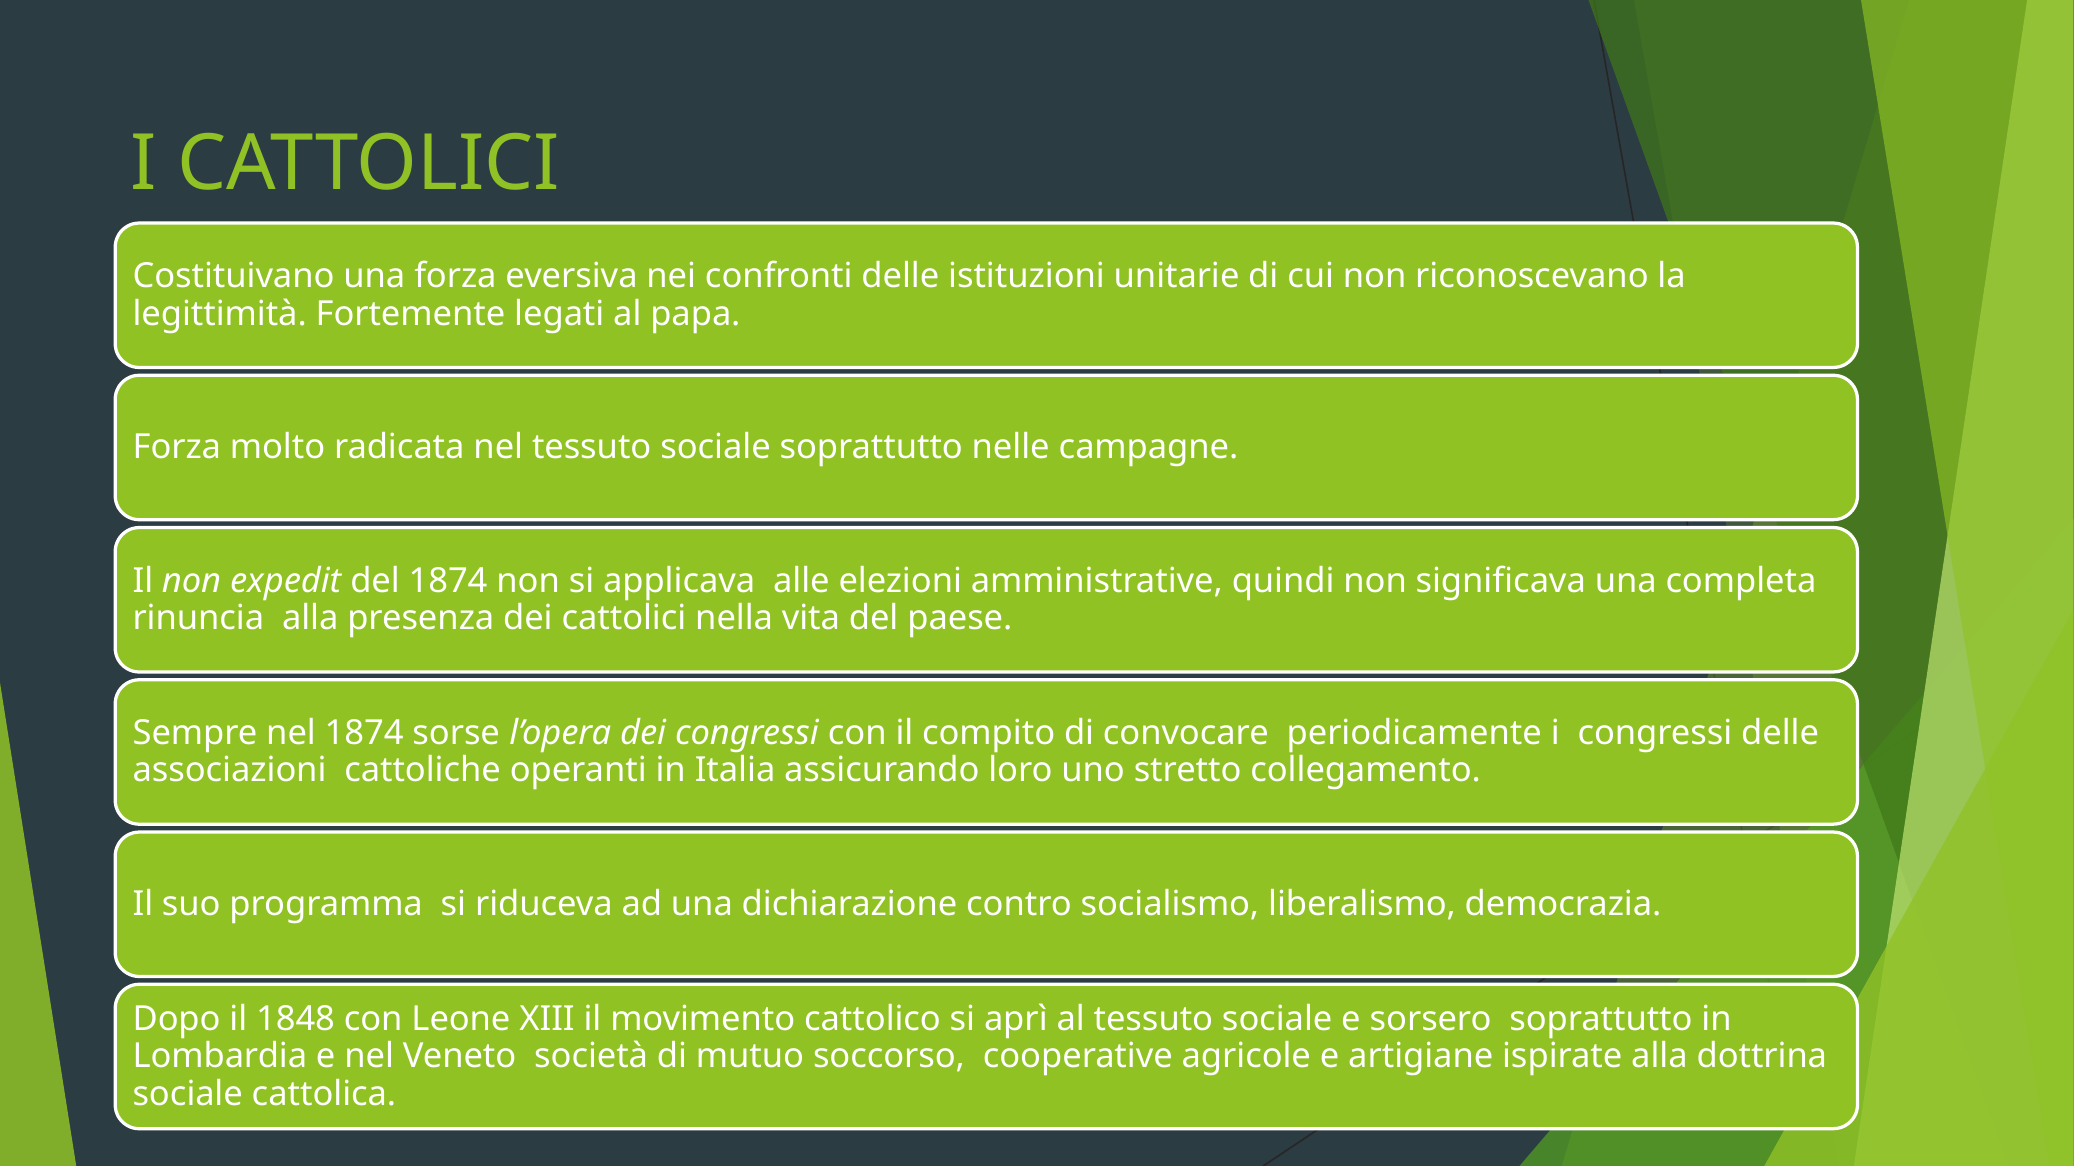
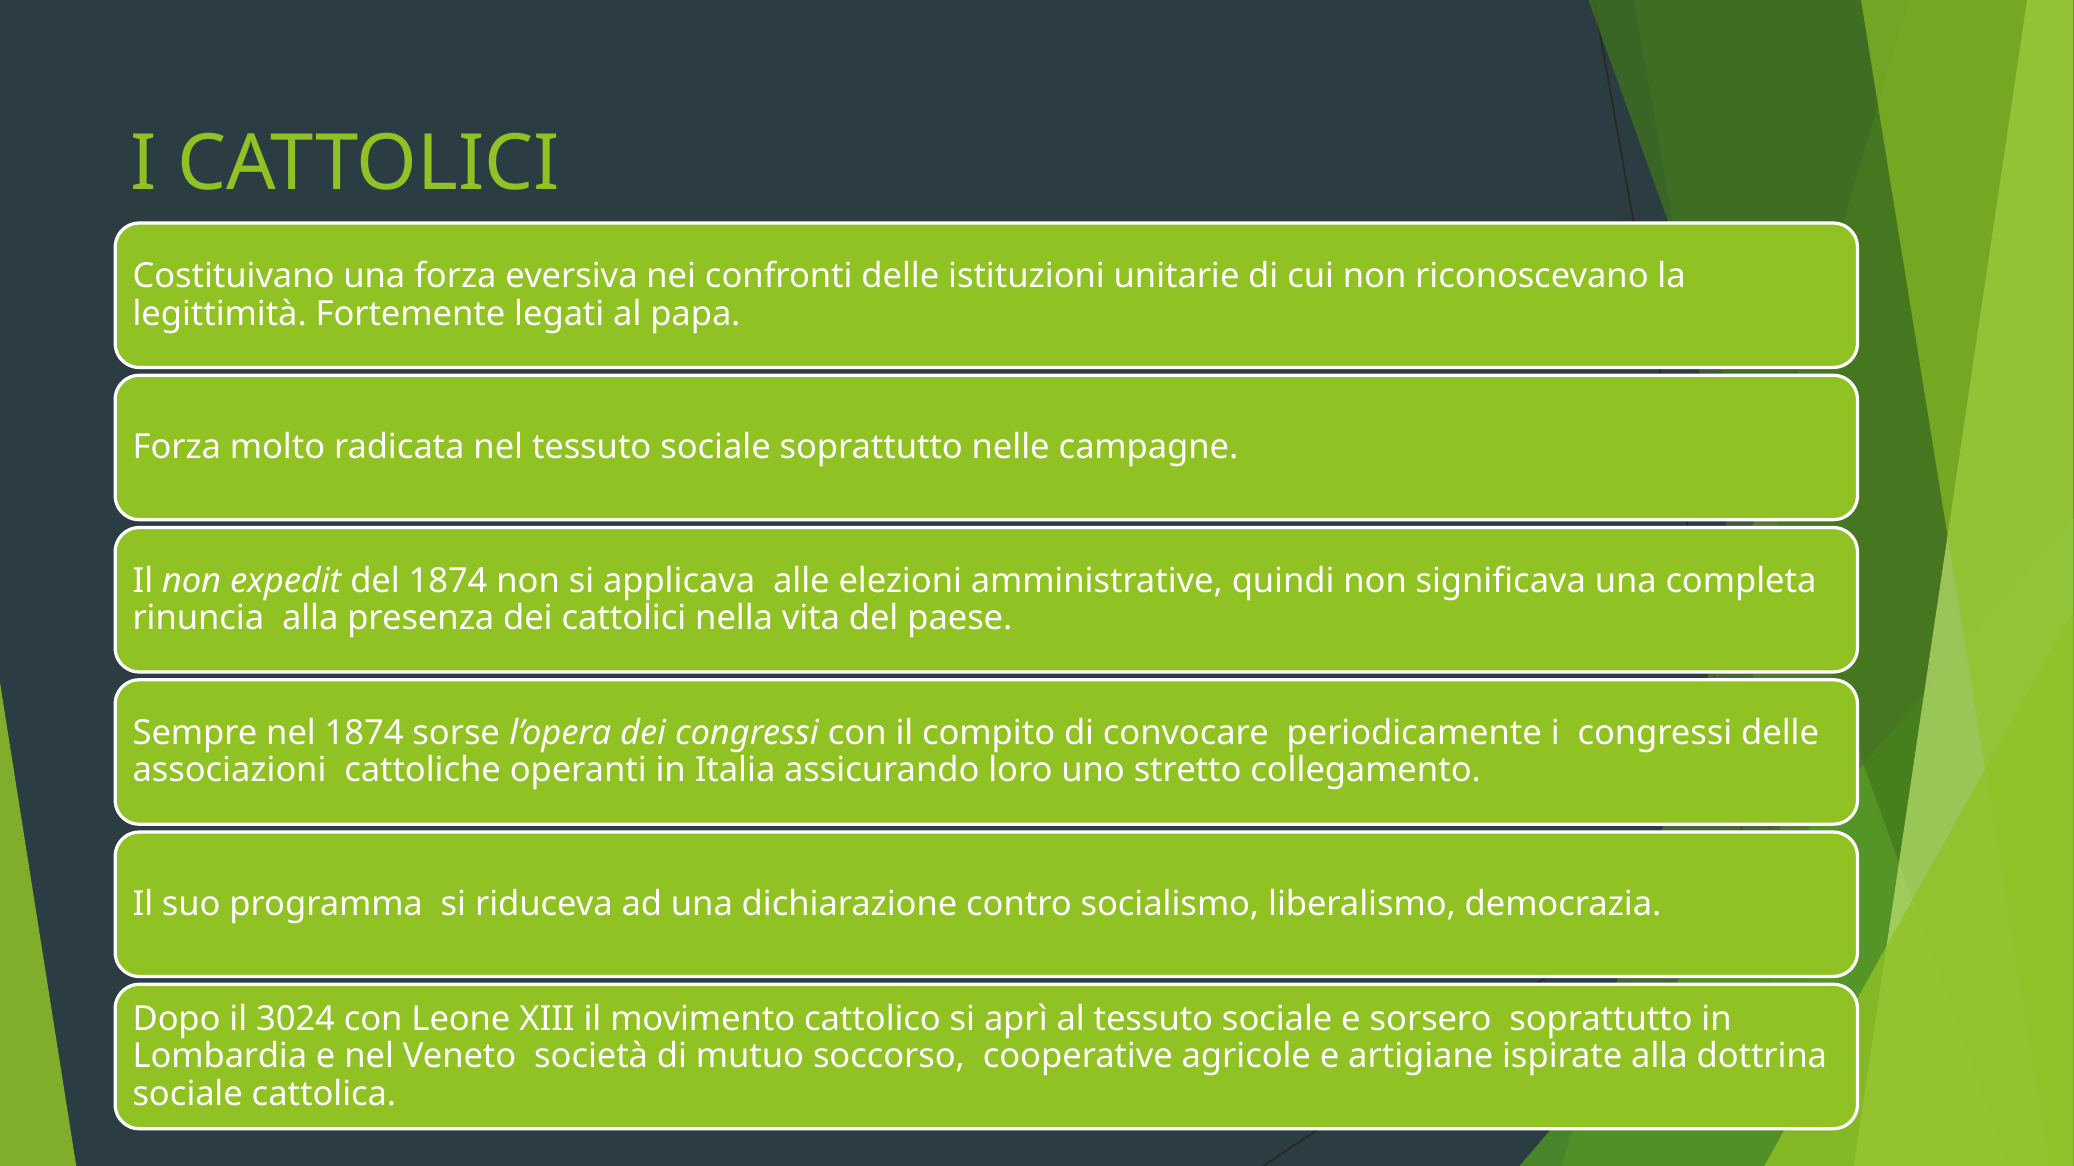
1848: 1848 -> 3024
